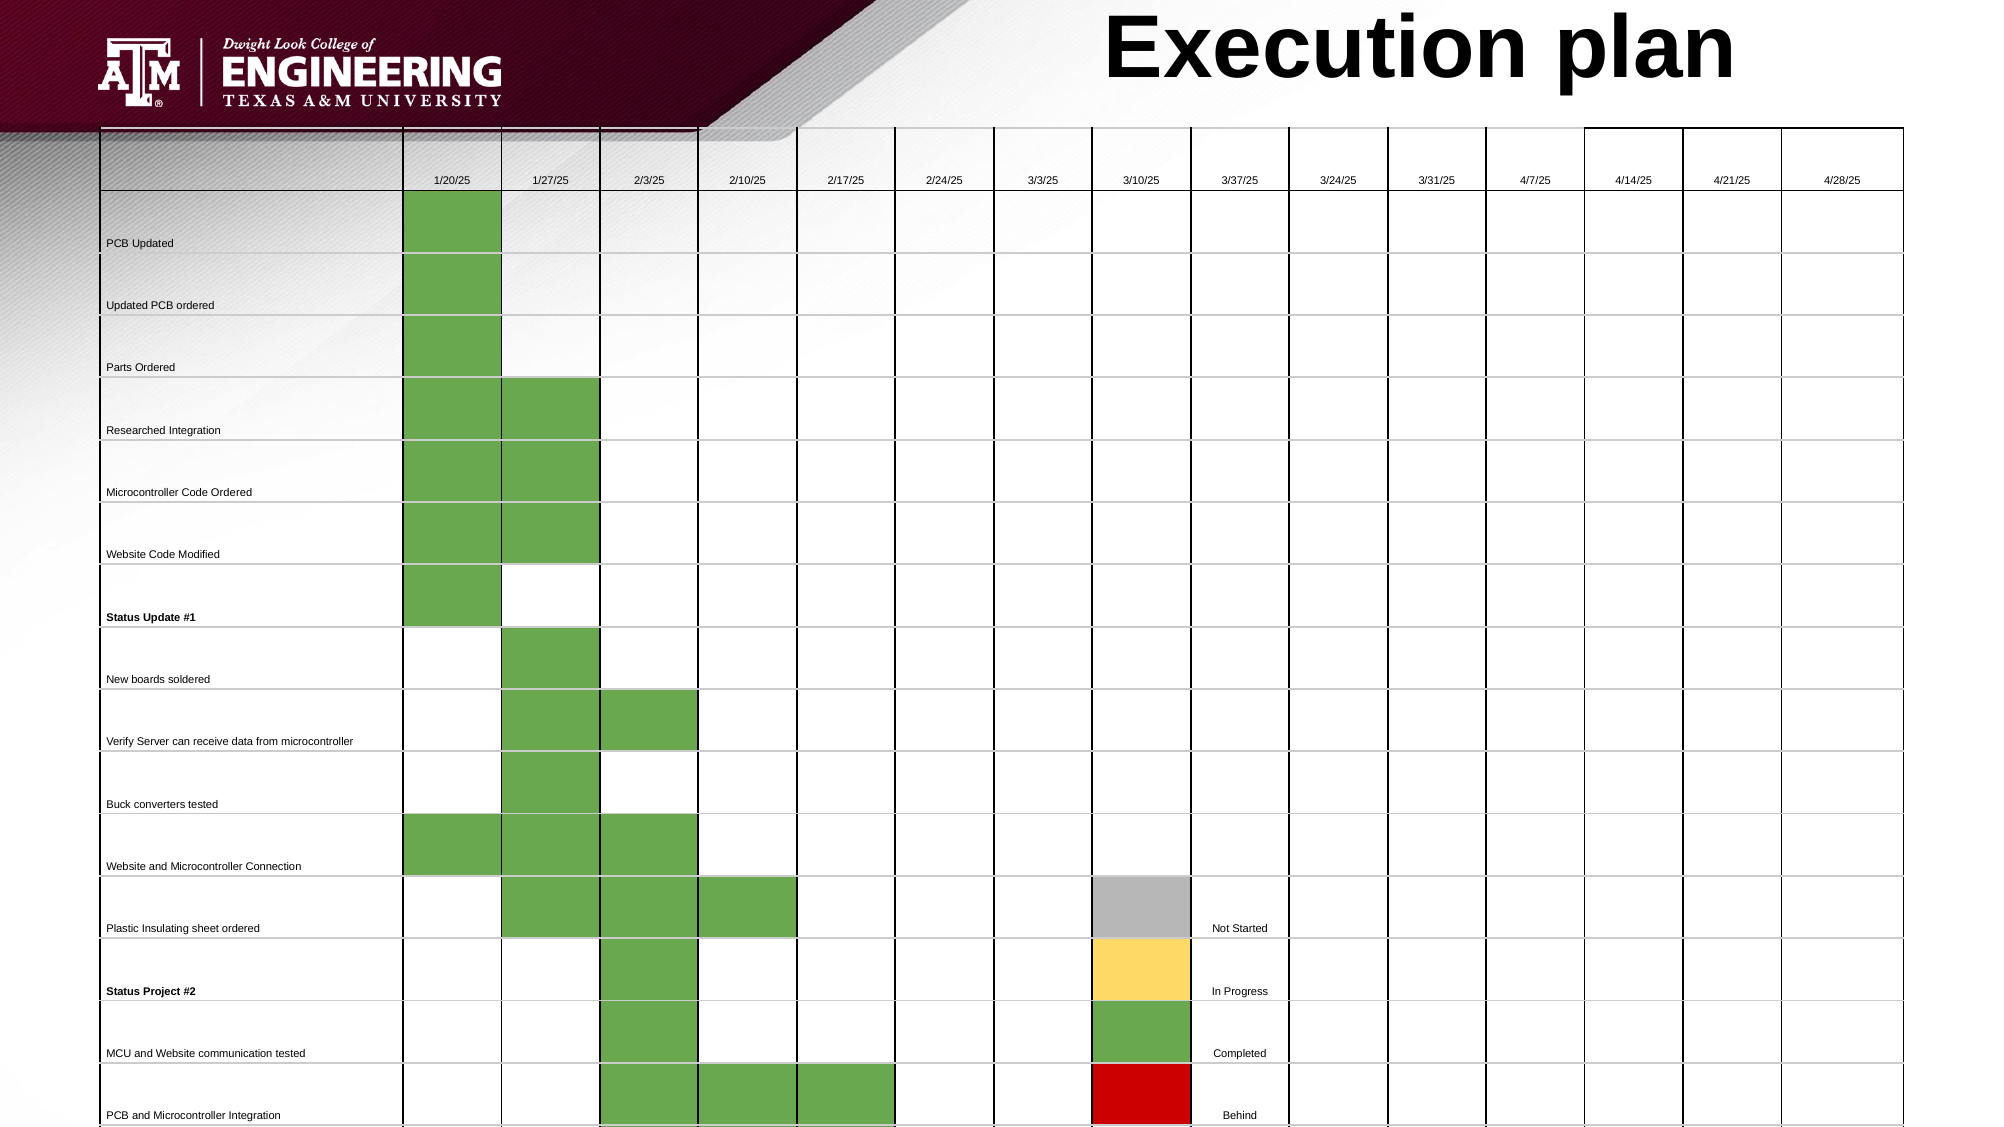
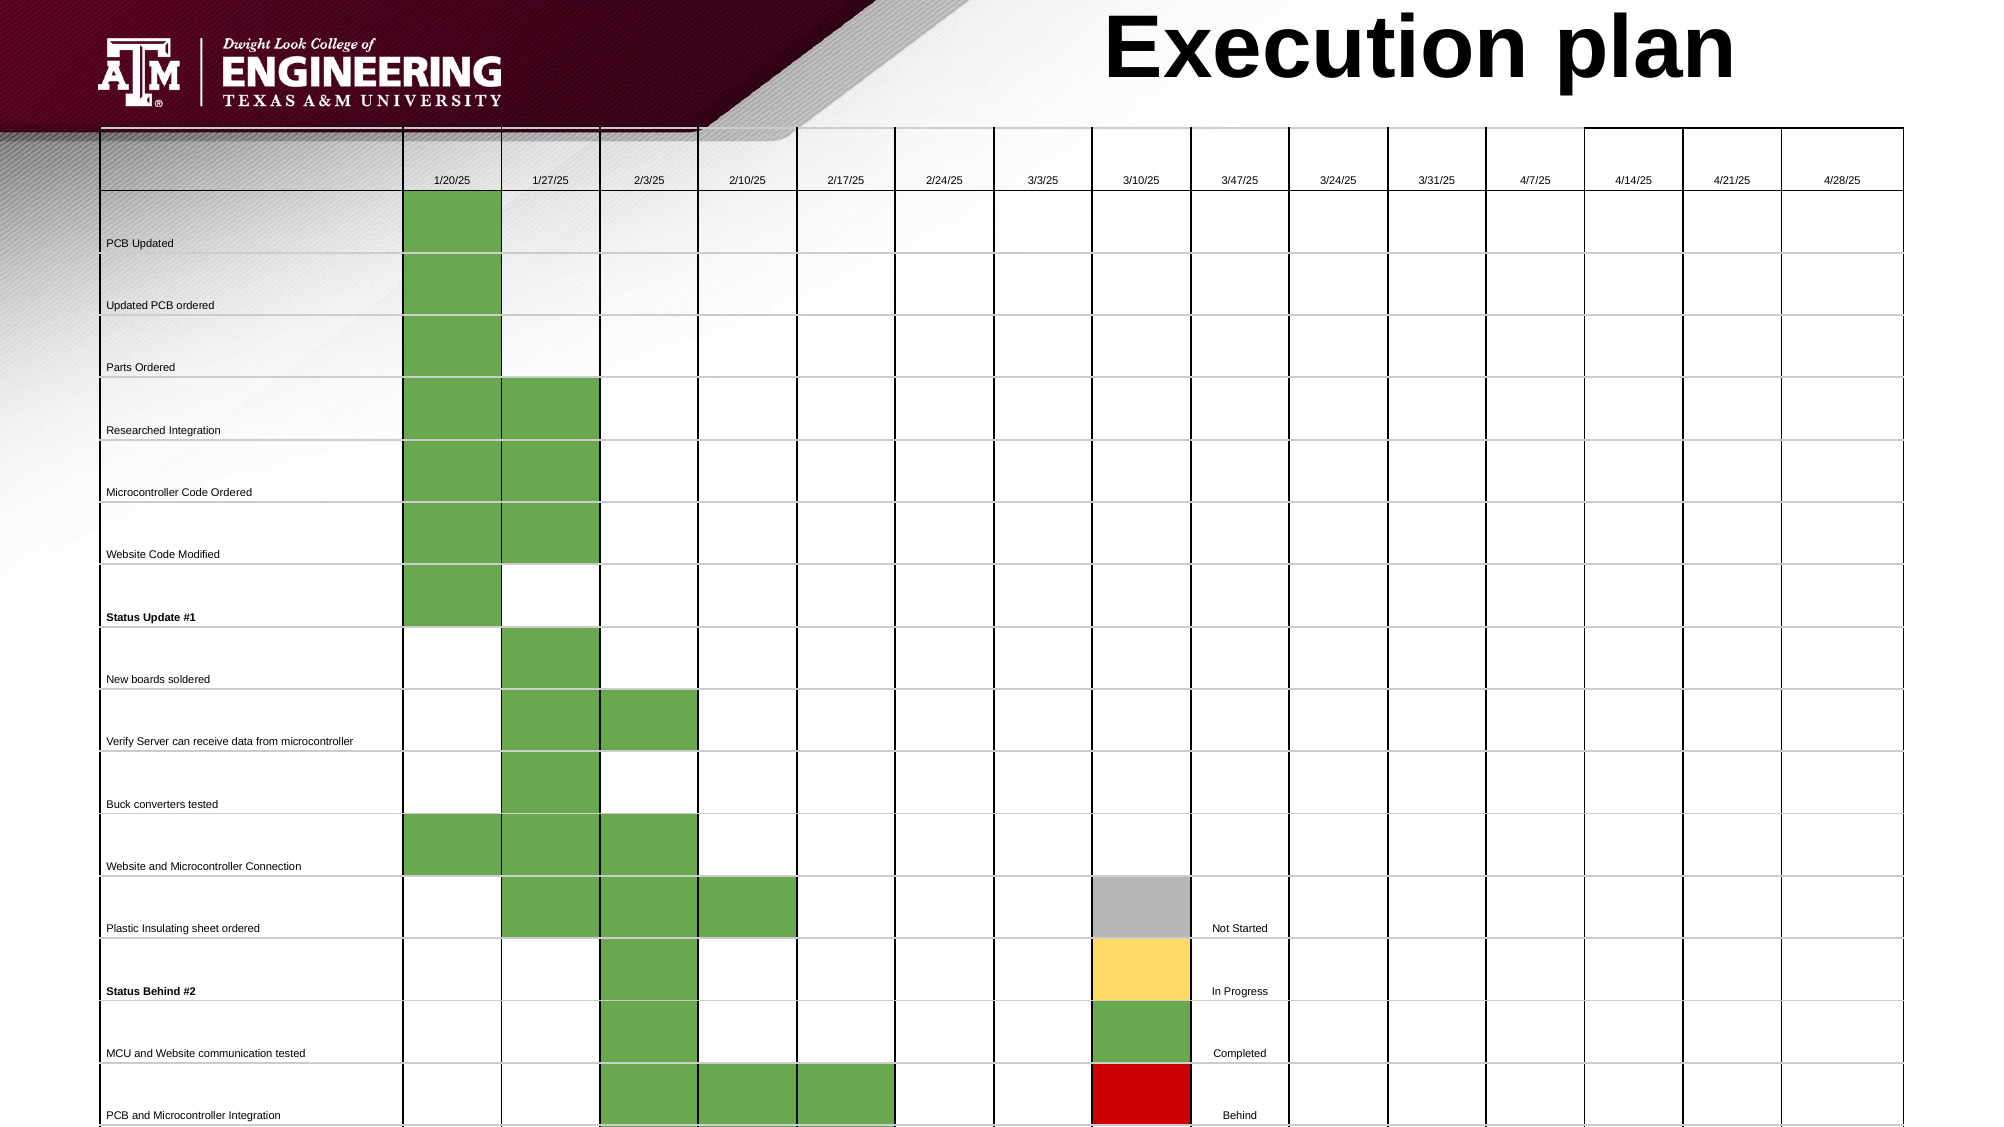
3/37/25: 3/37/25 -> 3/47/25
Status Project: Project -> Behind
